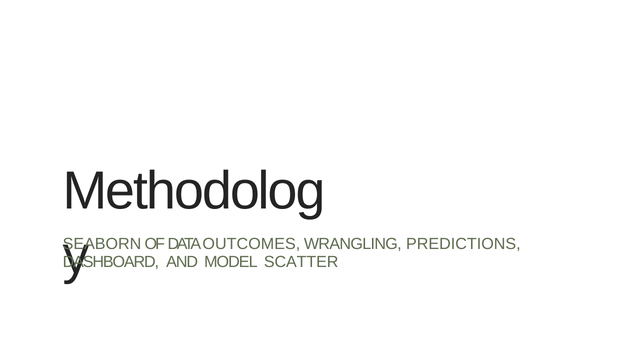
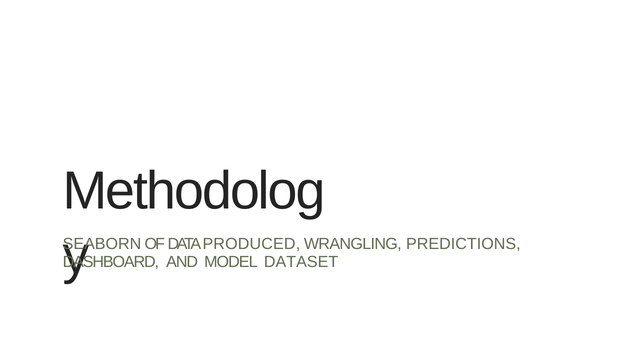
OUTCOMES: OUTCOMES -> PRODUCED
SCATTER: SCATTER -> DATASET
